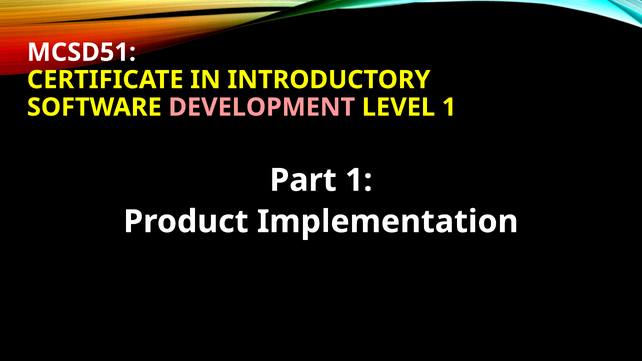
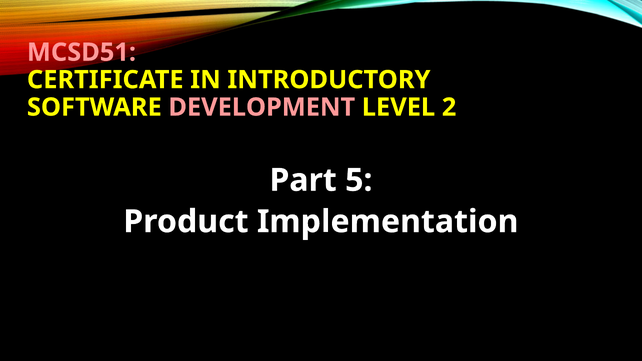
MCSD51 colour: white -> pink
LEVEL 1: 1 -> 2
Part 1: 1 -> 5
